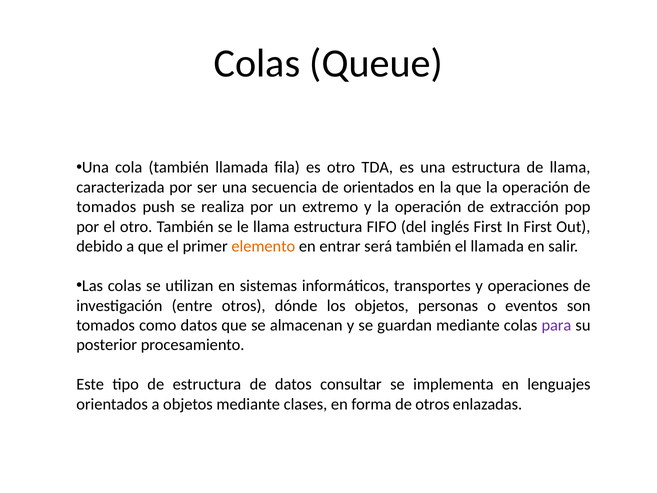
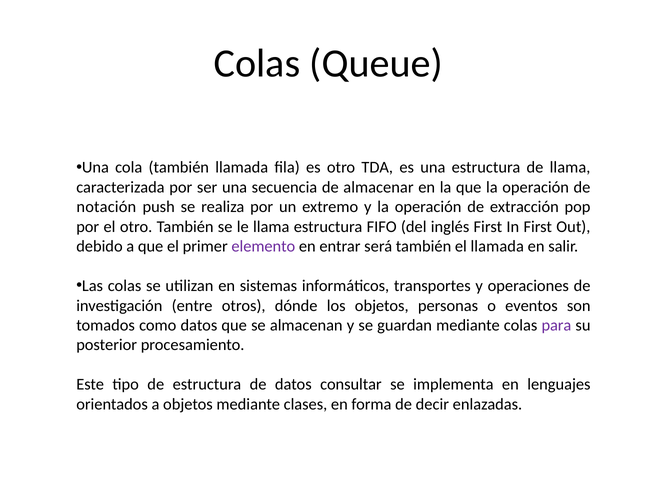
de orientados: orientados -> almacenar
tomados at (106, 207): tomados -> notación
elemento colour: orange -> purple
de otros: otros -> decir
